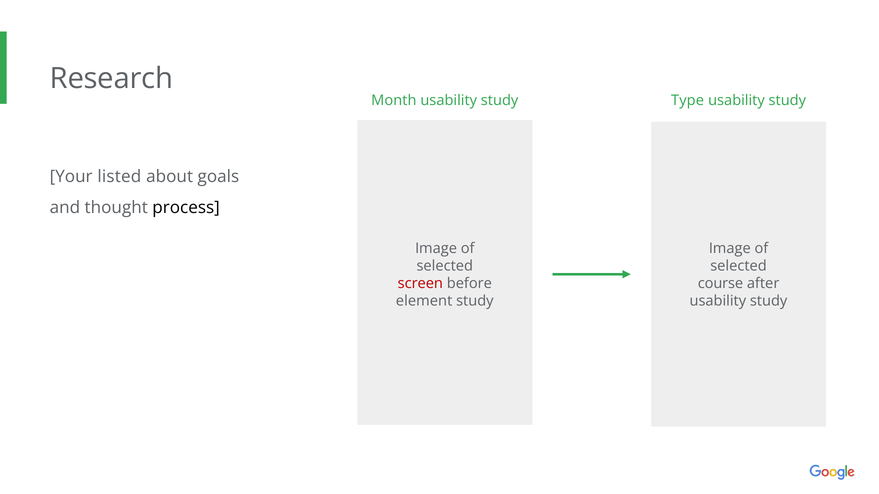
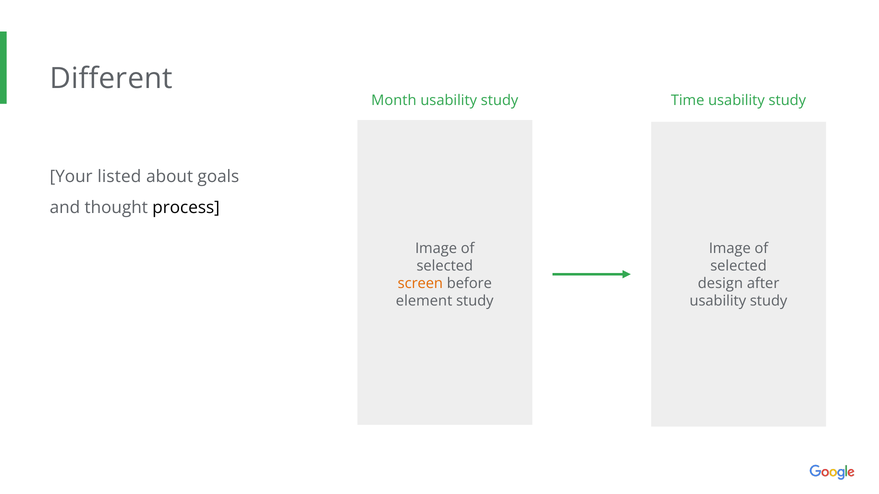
Research: Research -> Different
Type: Type -> Time
screen colour: red -> orange
course: course -> design
